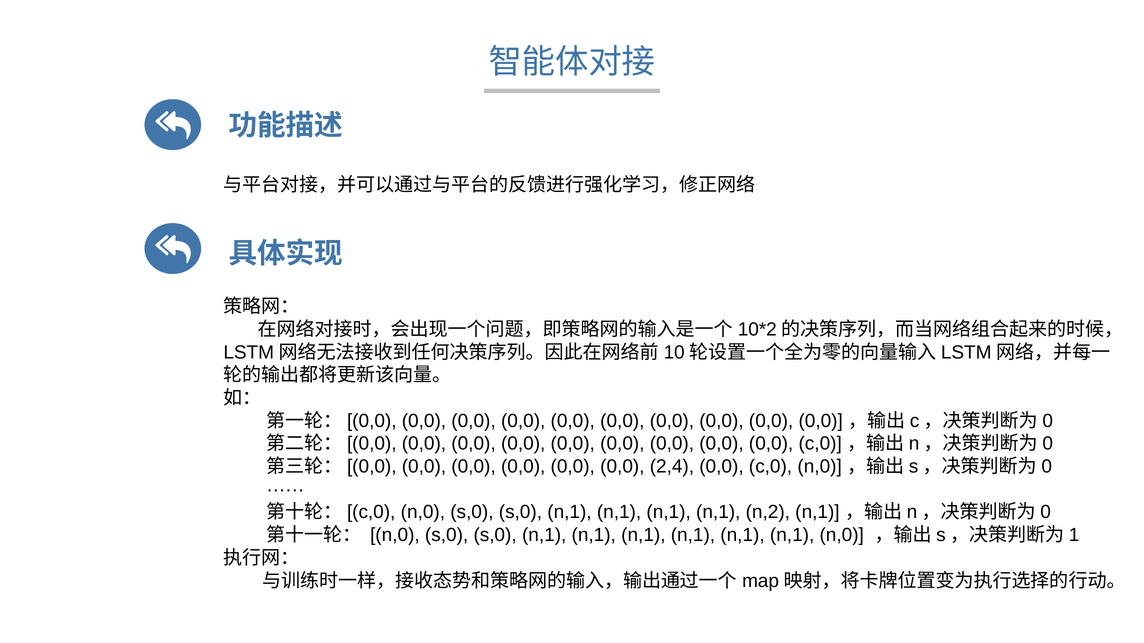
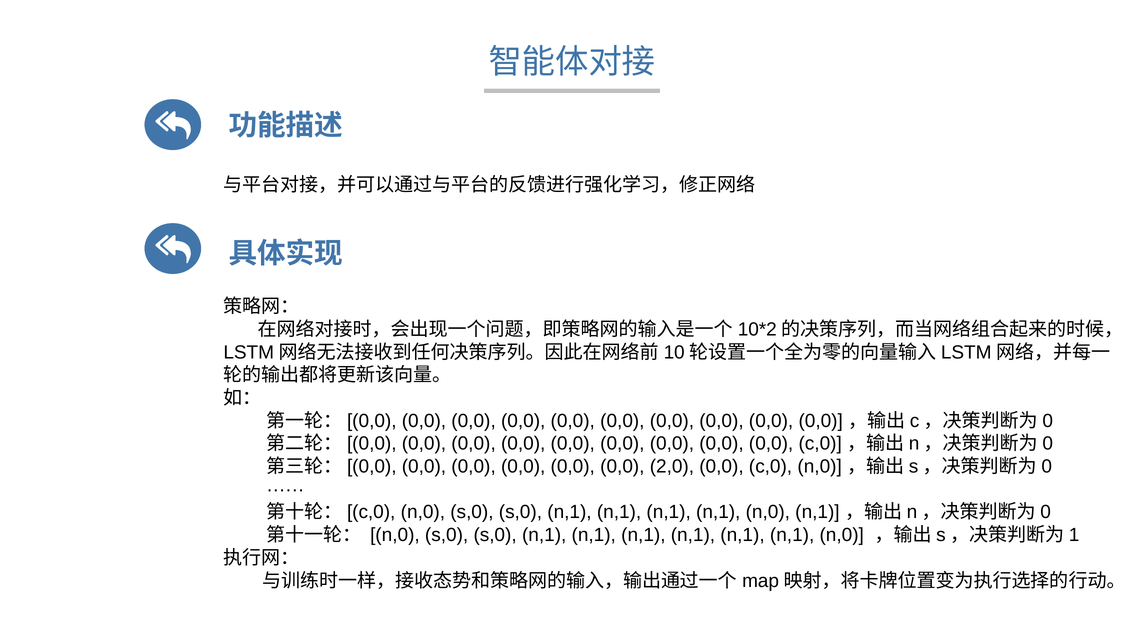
2,4: 2,4 -> 2,0
n,2 at (768, 513): n,2 -> n,0
